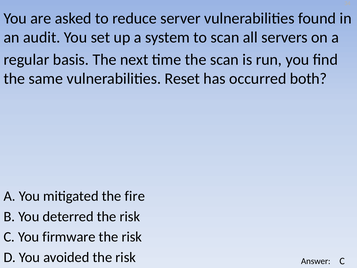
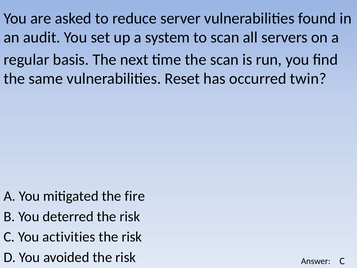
both: both -> twin
firmware: firmware -> activities
